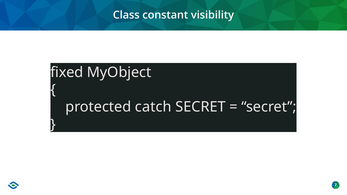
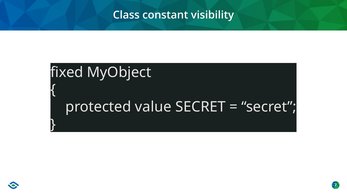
catch: catch -> value
